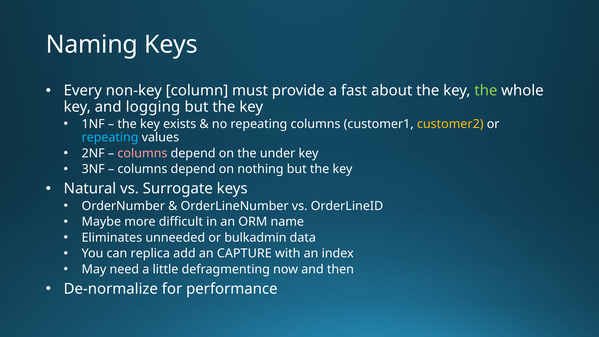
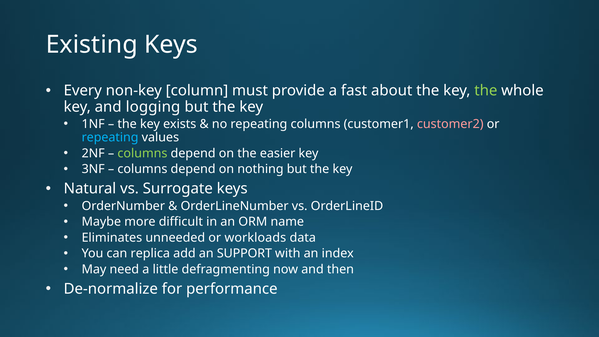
Naming: Naming -> Existing
customer2 colour: yellow -> pink
columns at (142, 153) colour: pink -> light green
under: under -> easier
bulkadmin: bulkadmin -> workloads
CAPTURE: CAPTURE -> SUPPORT
